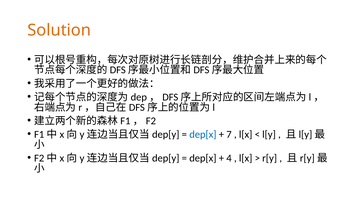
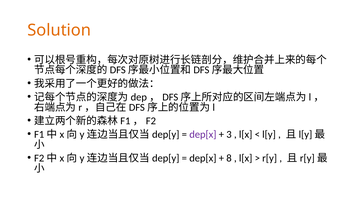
dep[x at (203, 134) colour: blue -> purple
7: 7 -> 3
4: 4 -> 8
